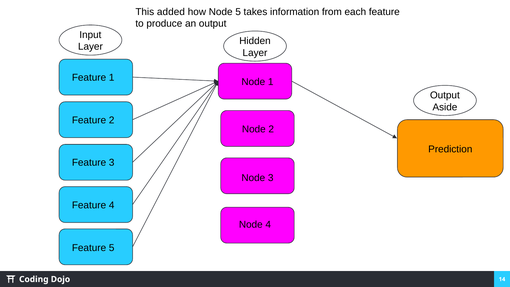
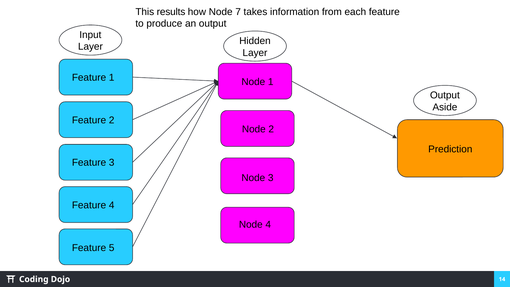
added: added -> results
Node 5: 5 -> 7
